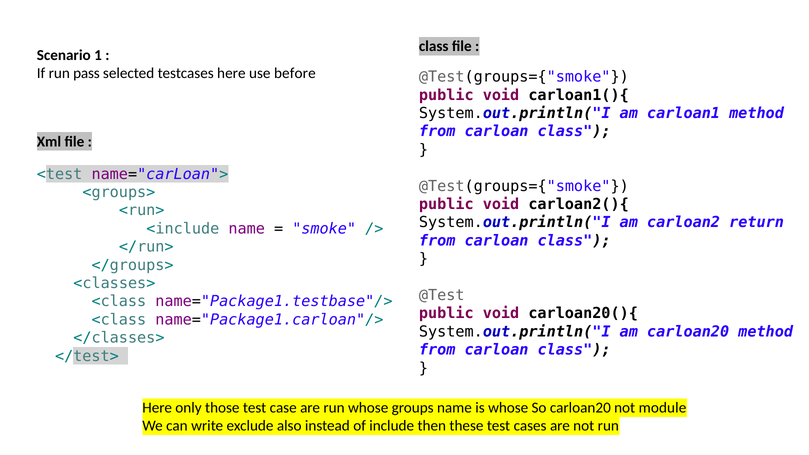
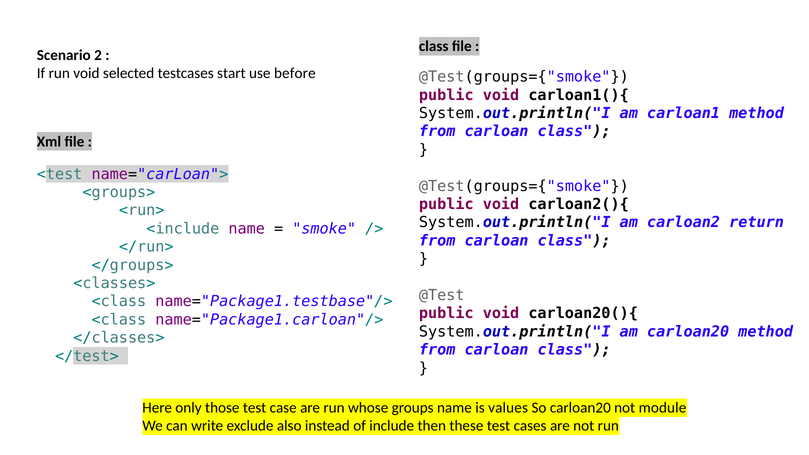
1: 1 -> 2
run pass: pass -> void
testcases here: here -> start
is whose: whose -> values
